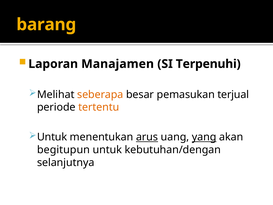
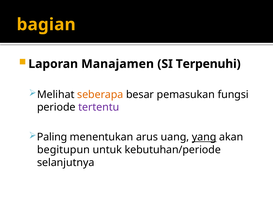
barang: barang -> bagian
terjual: terjual -> fungsi
tertentu colour: orange -> purple
Untuk at (52, 137): Untuk -> Paling
arus underline: present -> none
kebutuhan/dengan: kebutuhan/dengan -> kebutuhan/periode
